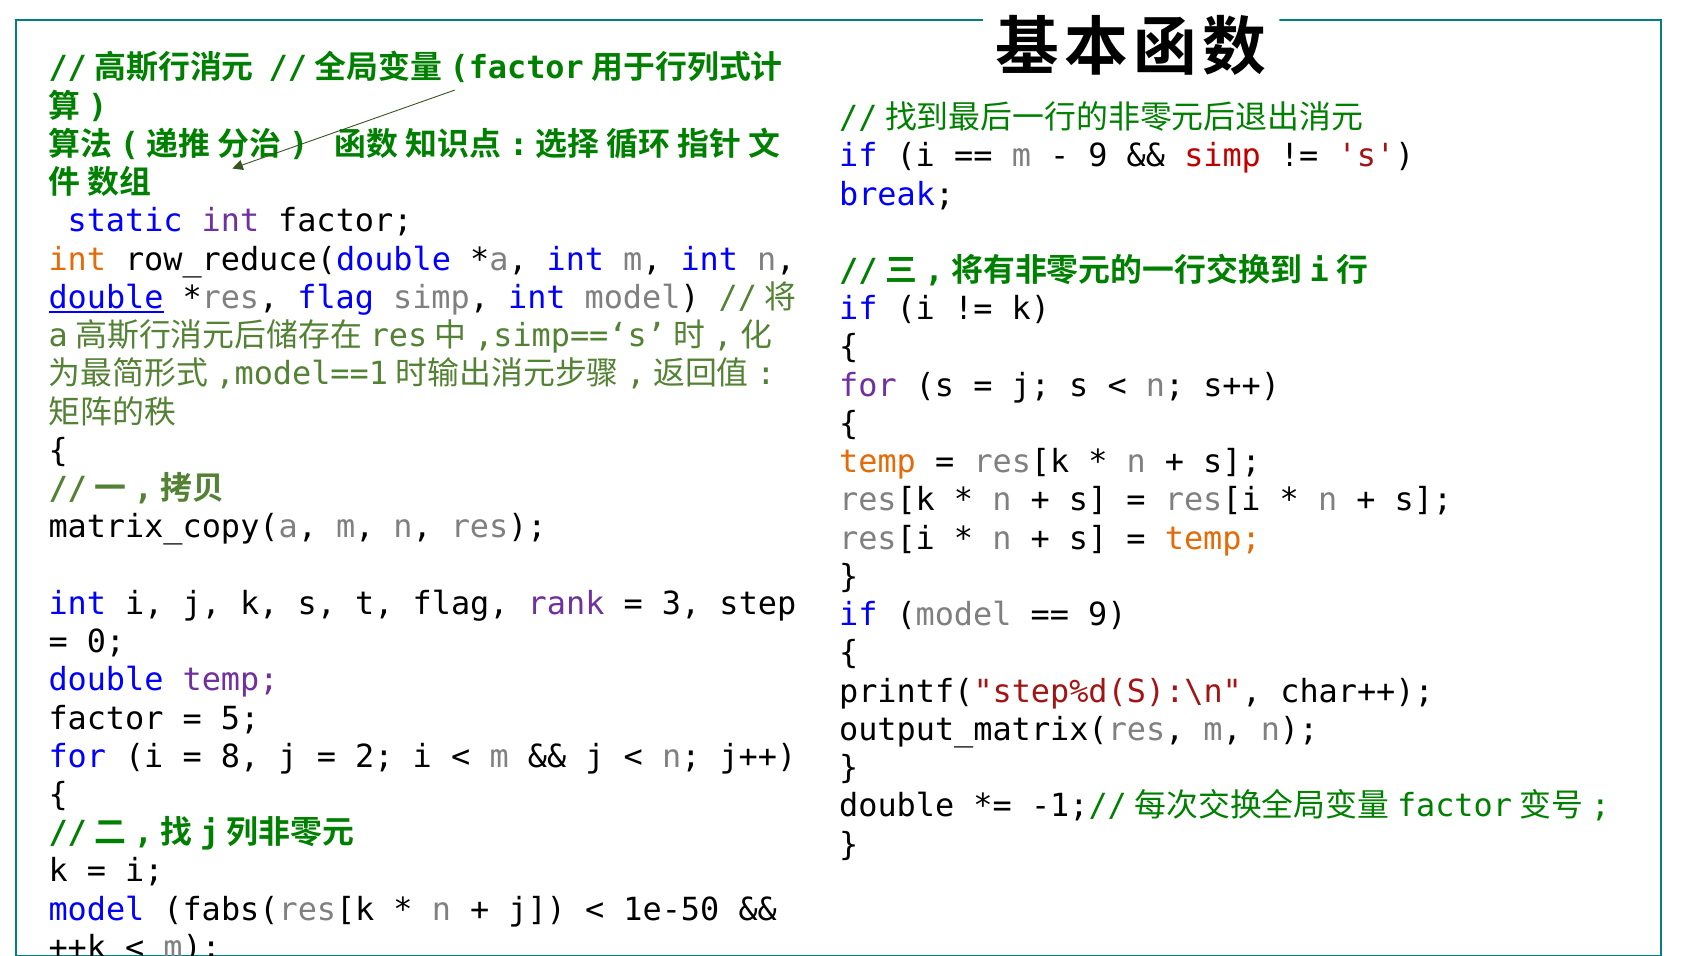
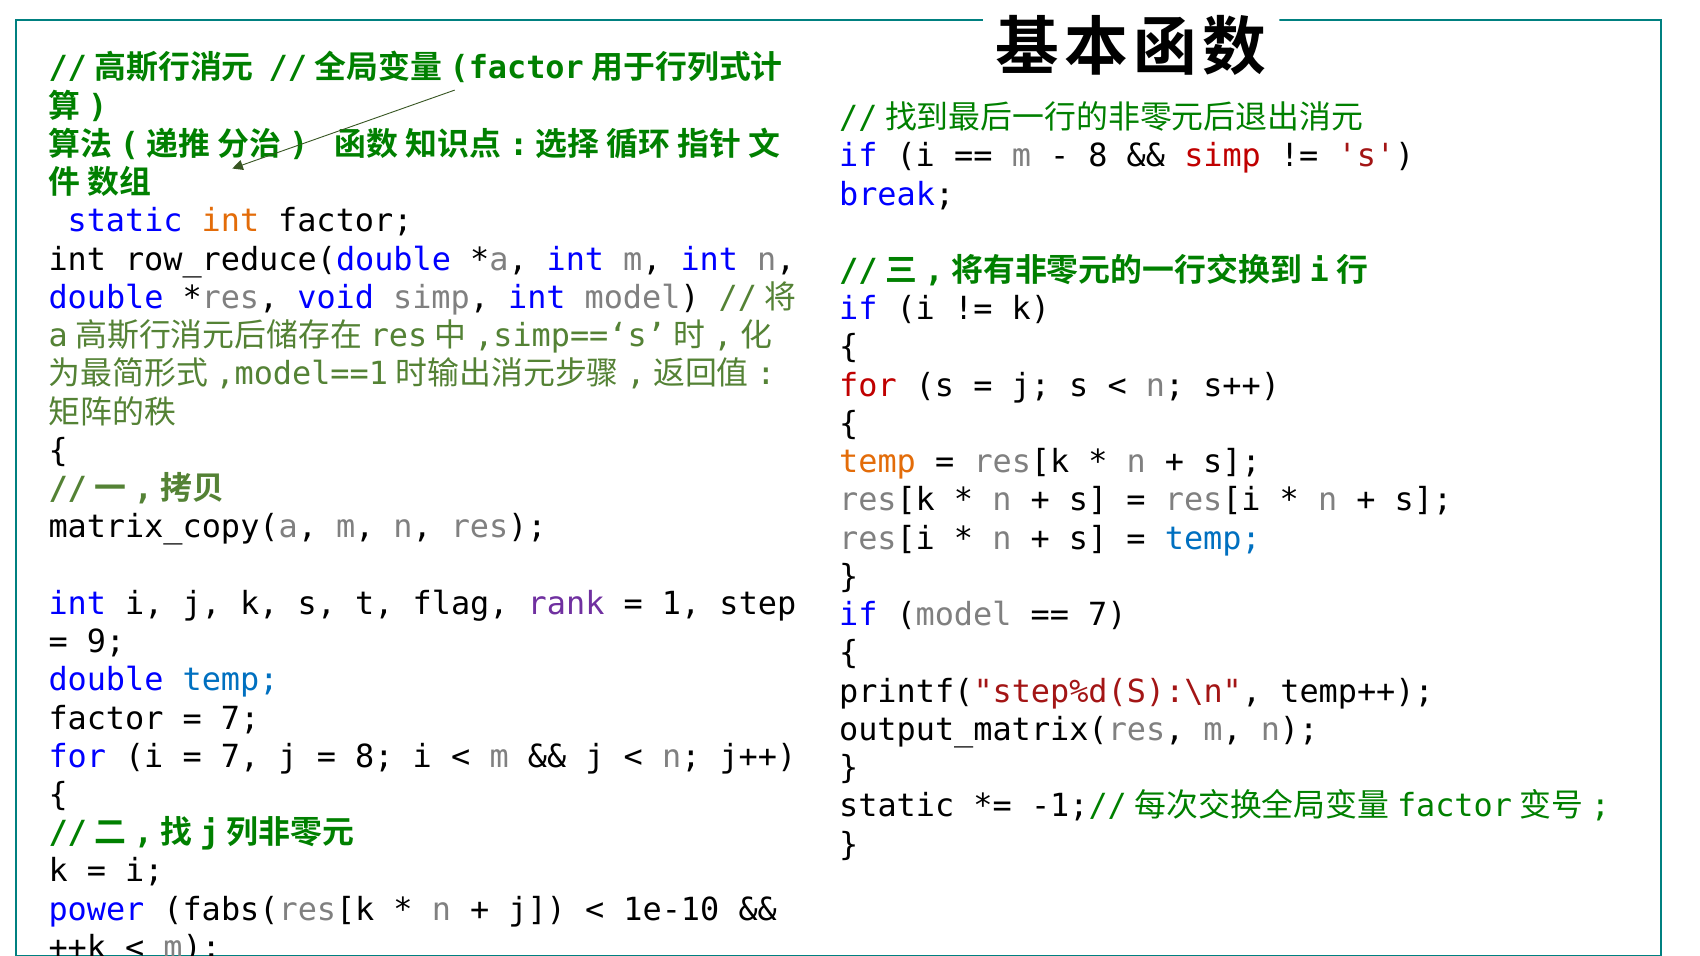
9 at (1098, 156): 9 -> 8
int at (230, 221) colour: purple -> orange
int at (77, 260) colour: orange -> black
double at (106, 298) underline: present -> none
flag at (336, 298): flag -> void
for at (868, 386) colour: purple -> red
temp at (1213, 539) colour: orange -> blue
3: 3 -> 1
9 at (1107, 615): 9 -> 7
0: 0 -> 9
temp at (231, 680) colour: purple -> blue
char++: char++ -> temp++
5 at (240, 719): 5 -> 7
8 at (240, 757): 8 -> 7
2 at (374, 757): 2 -> 8
double at (897, 807): double -> static
model at (96, 910): model -> power
1e-50: 1e-50 -> 1e-10
